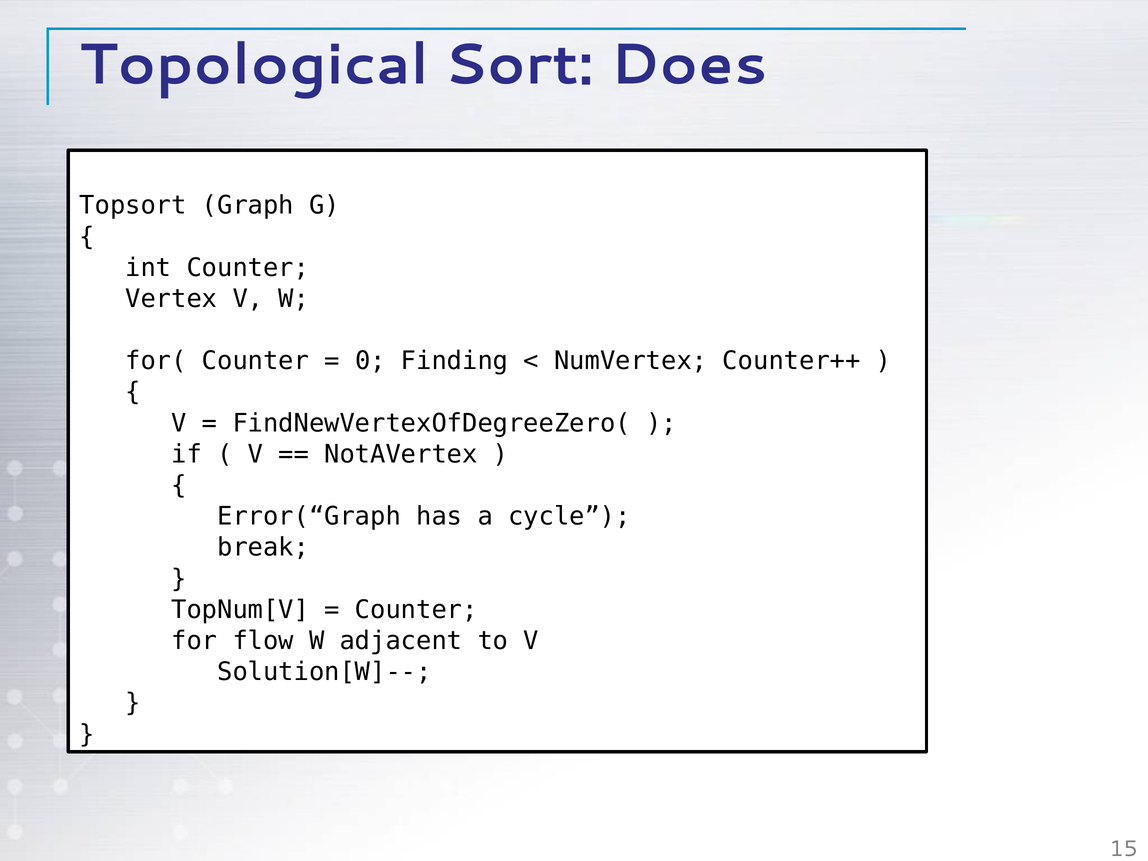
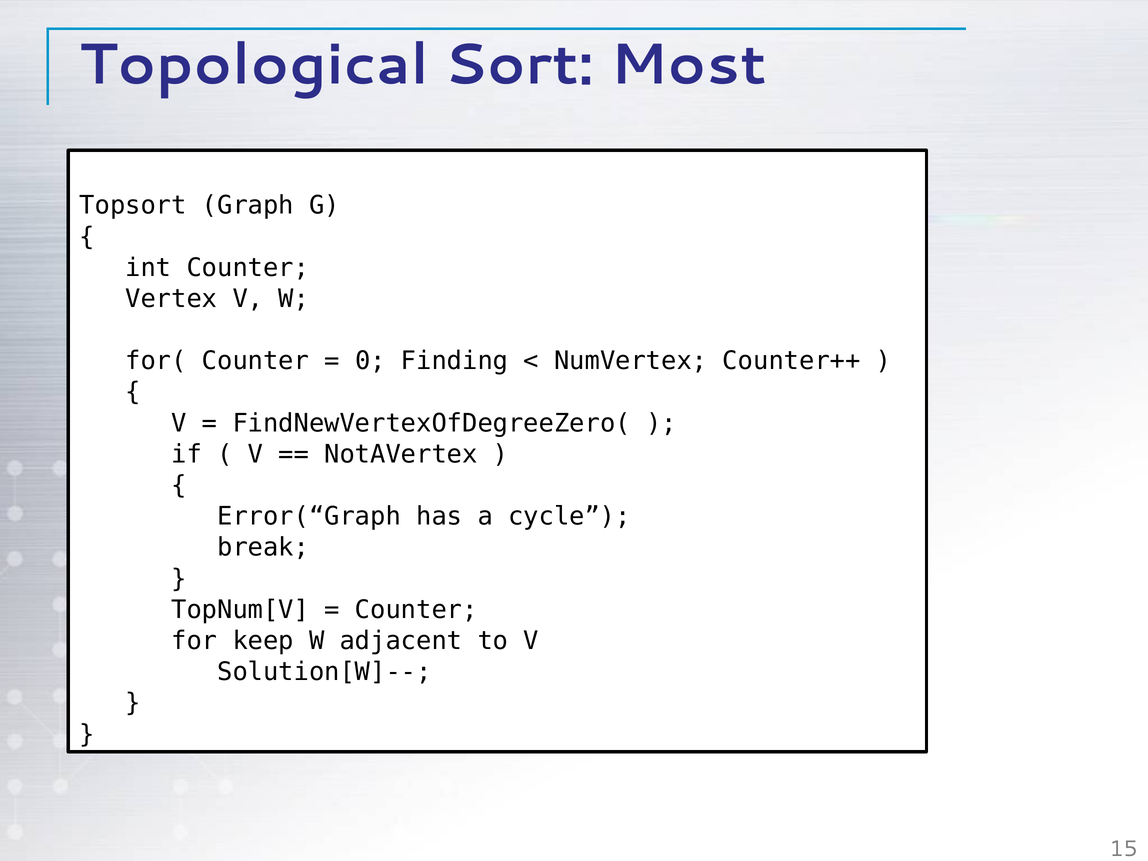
Does: Does -> Most
flow: flow -> keep
